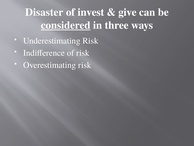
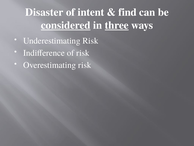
invest: invest -> intent
give: give -> find
three underline: none -> present
